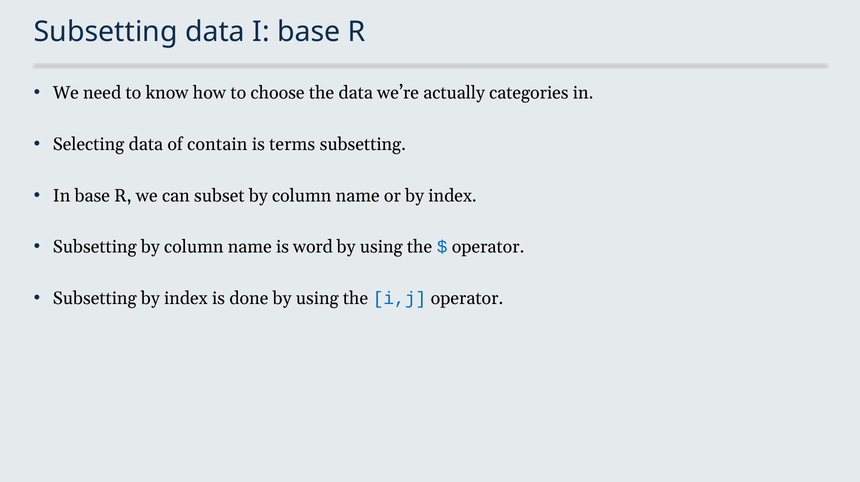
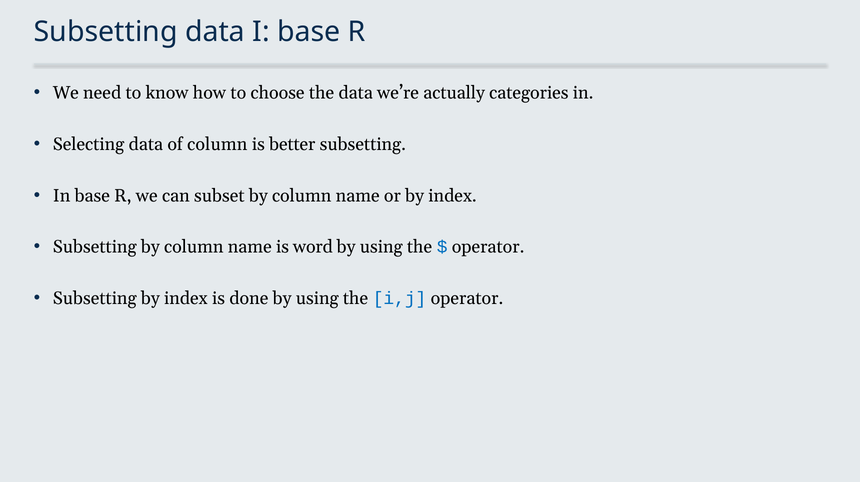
of contain: contain -> column
terms: terms -> better
